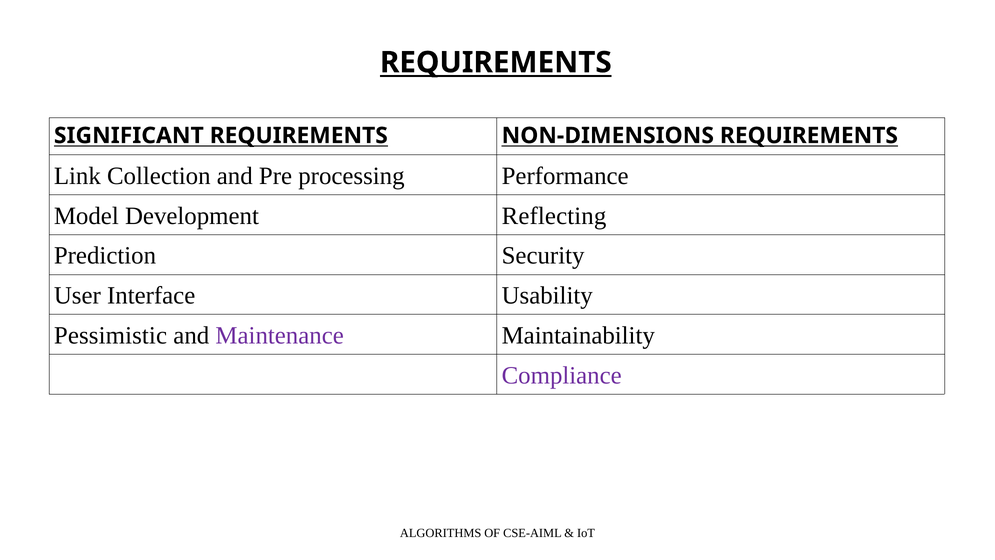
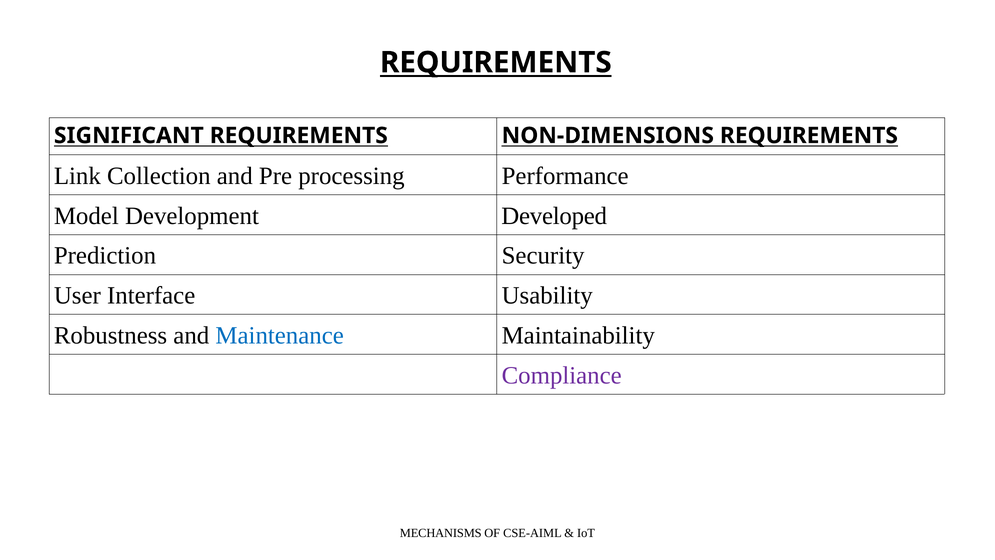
Reflecting: Reflecting -> Developed
Pessimistic: Pessimistic -> Robustness
Maintenance colour: purple -> blue
ALGORITHMS: ALGORITHMS -> MECHANISMS
